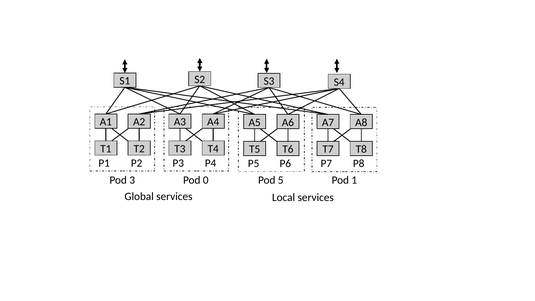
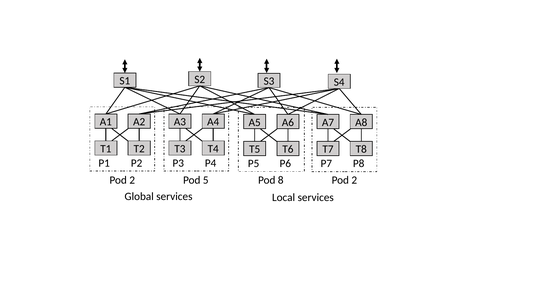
3 at (132, 180): 3 -> 2
0: 0 -> 5
5: 5 -> 8
1 at (354, 180): 1 -> 2
